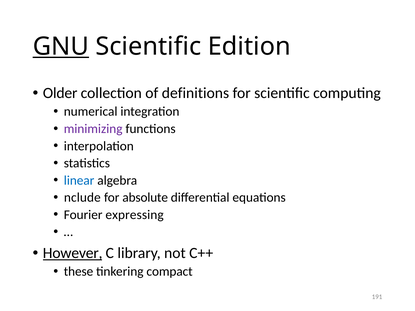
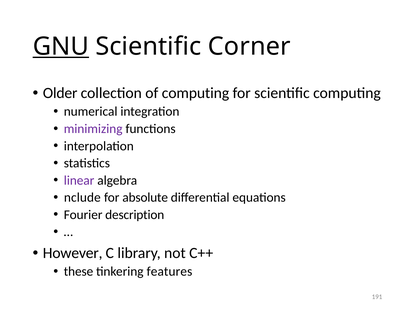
Edition: Edition -> Corner
of definitions: definitions -> computing
linear colour: blue -> purple
expressing: expressing -> description
However underline: present -> none
compact: compact -> features
